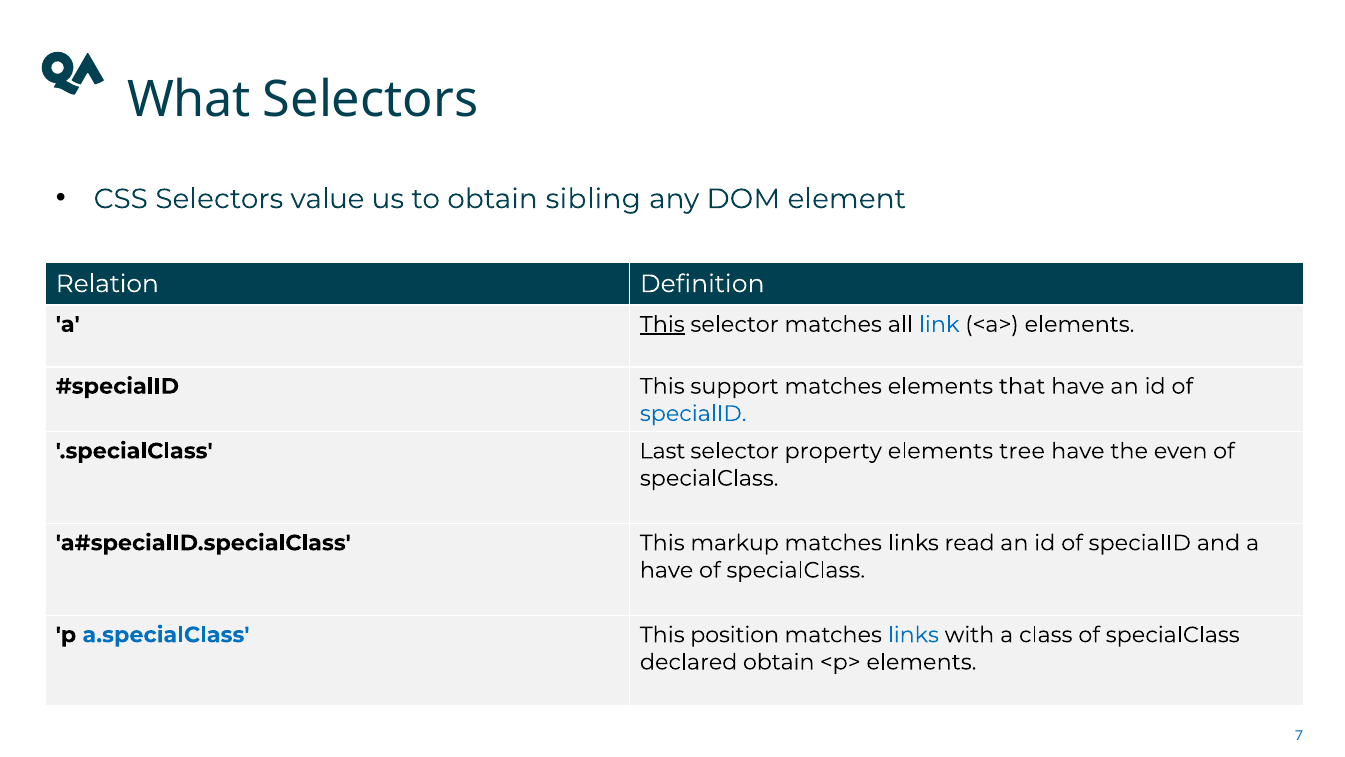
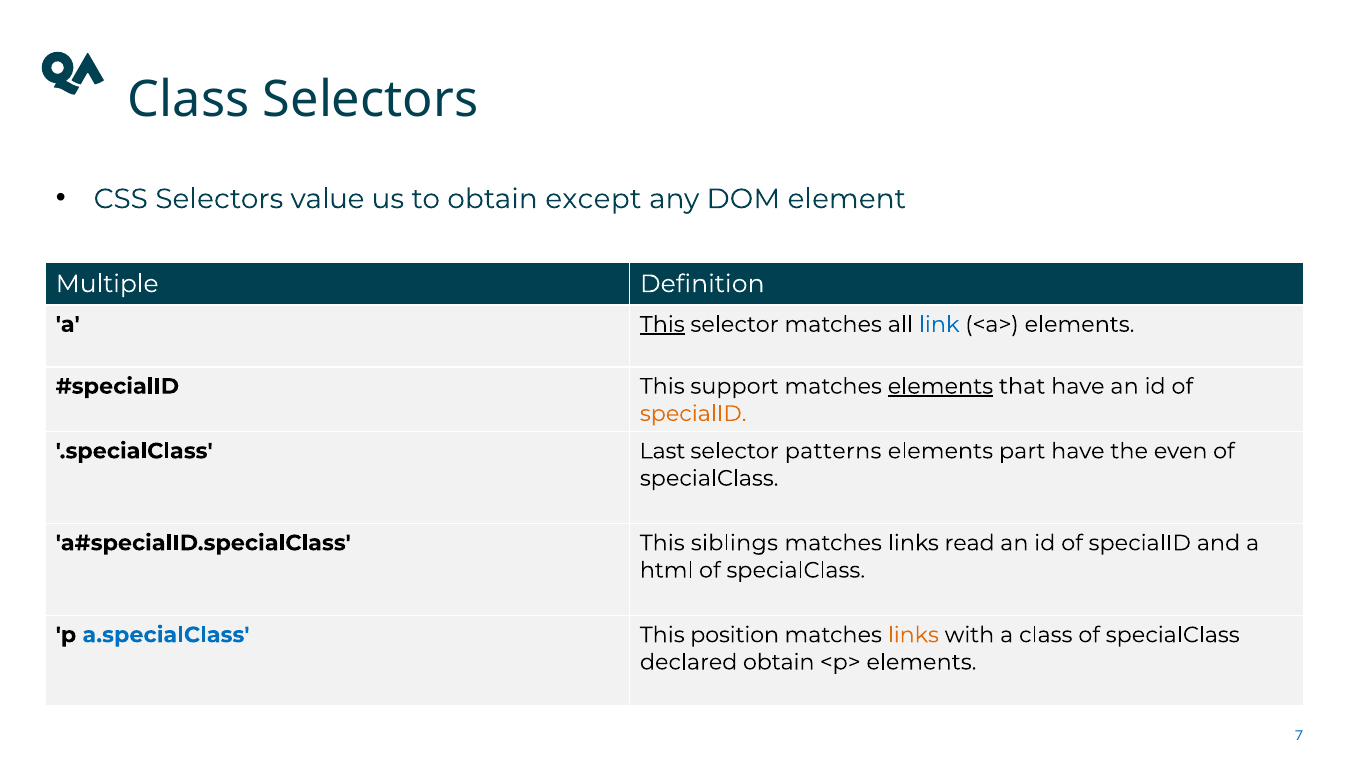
What at (189, 100): What -> Class
sibling: sibling -> except
Relation: Relation -> Multiple
elements at (940, 386) underline: none -> present
specialID at (693, 413) colour: blue -> orange
property: property -> patterns
tree: tree -> part
markup: markup -> siblings
have at (667, 570): have -> html
links at (913, 635) colour: blue -> orange
